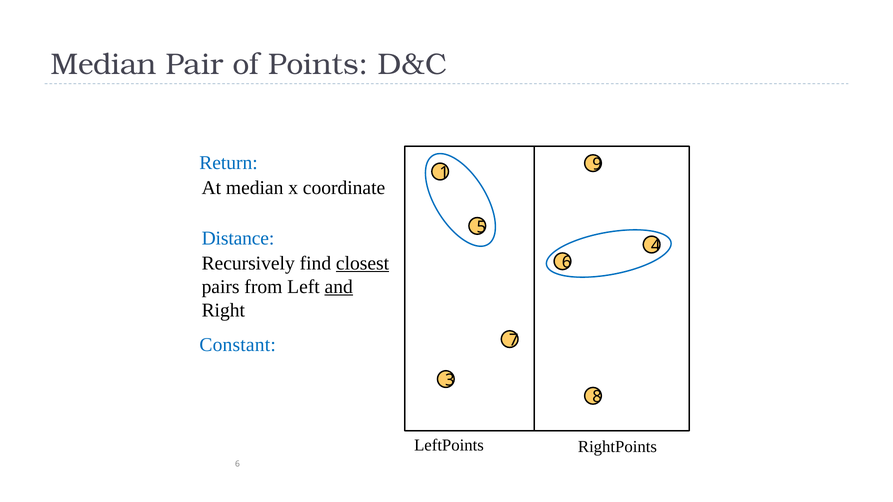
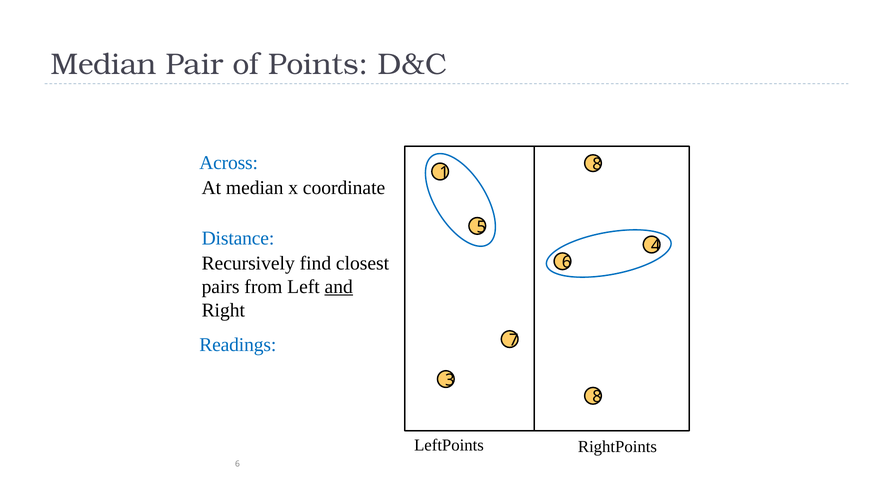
Return: Return -> Across
1 9: 9 -> 8
closest underline: present -> none
Constant: Constant -> Readings
